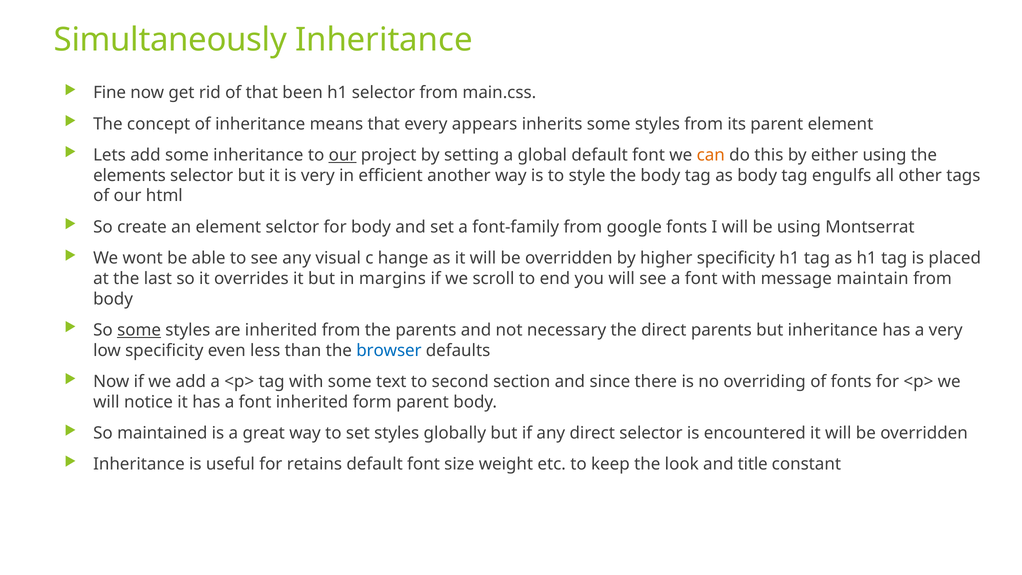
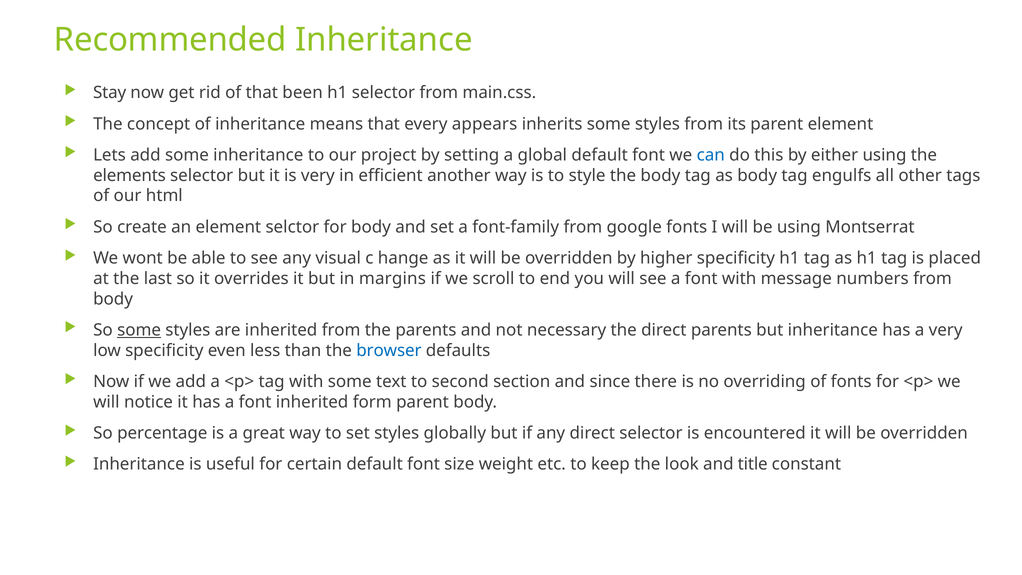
Simultaneously: Simultaneously -> Recommended
Fine: Fine -> Stay
our at (343, 155) underline: present -> none
can colour: orange -> blue
maintain: maintain -> numbers
maintained: maintained -> percentage
retains: retains -> certain
